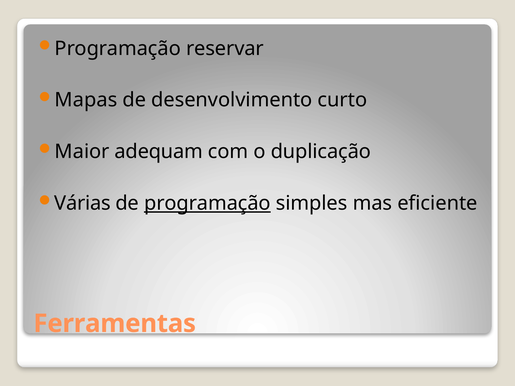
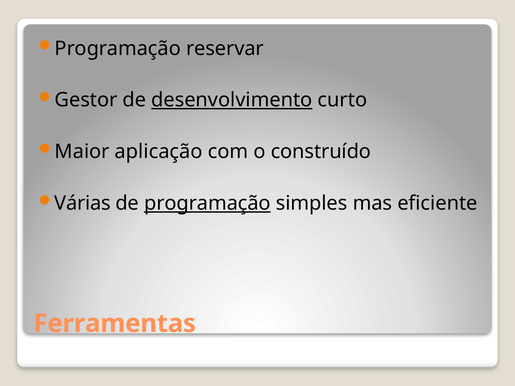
Mapas: Mapas -> Gestor
desenvolvimento underline: none -> present
adequam: adequam -> aplicação
duplicação: duplicação -> construído
